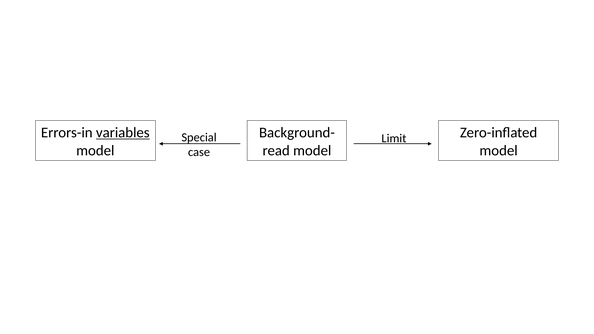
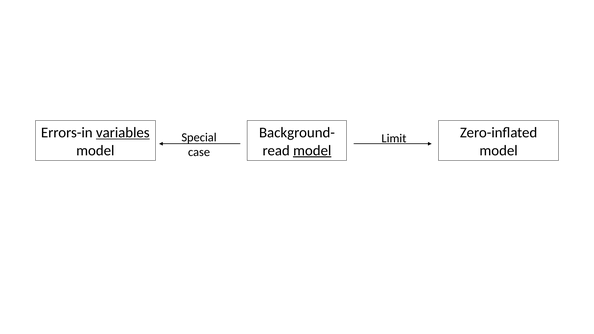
model at (312, 151) underline: none -> present
